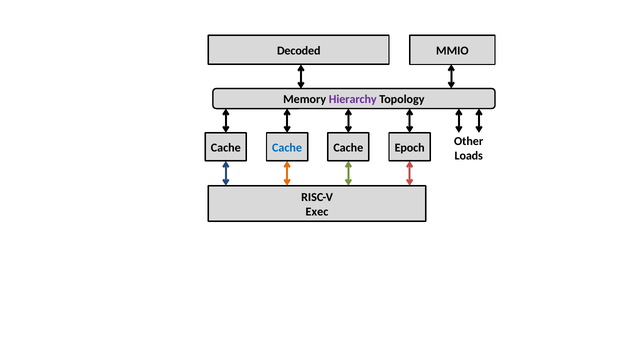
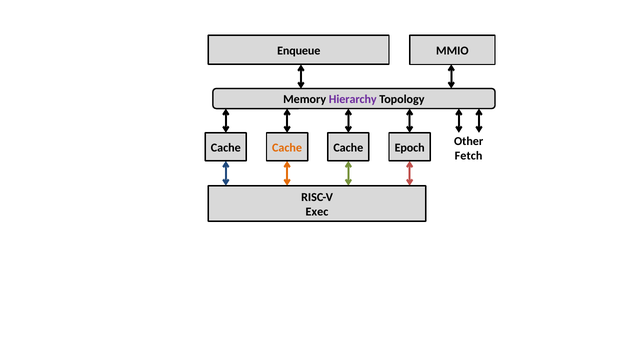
Decoded: Decoded -> Enqueue
Cache at (287, 148) colour: blue -> orange
Loads: Loads -> Fetch
